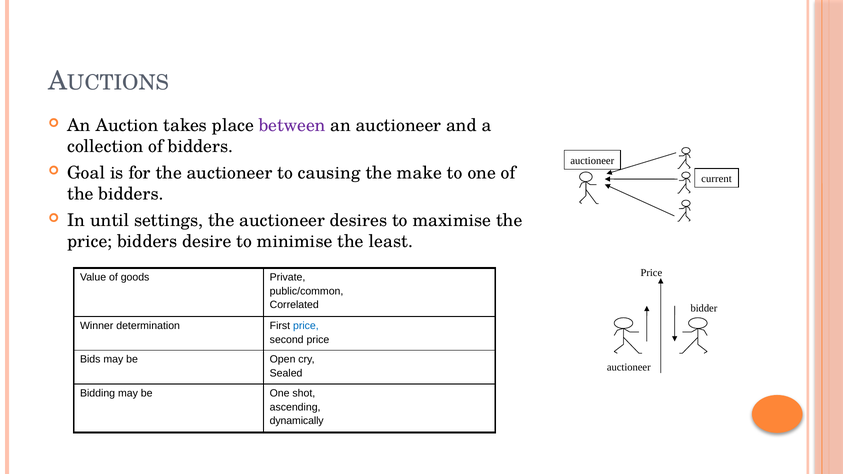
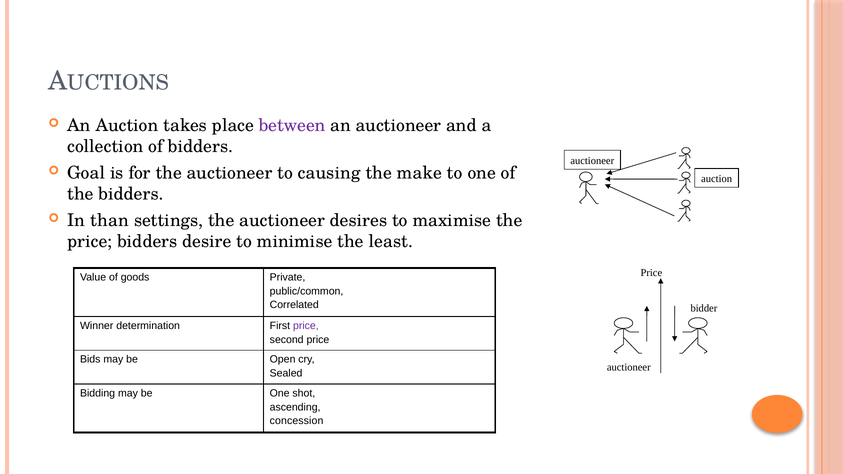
current at (717, 179): current -> auction
until: until -> than
price at (306, 326) colour: blue -> purple
dynamically: dynamically -> concession
